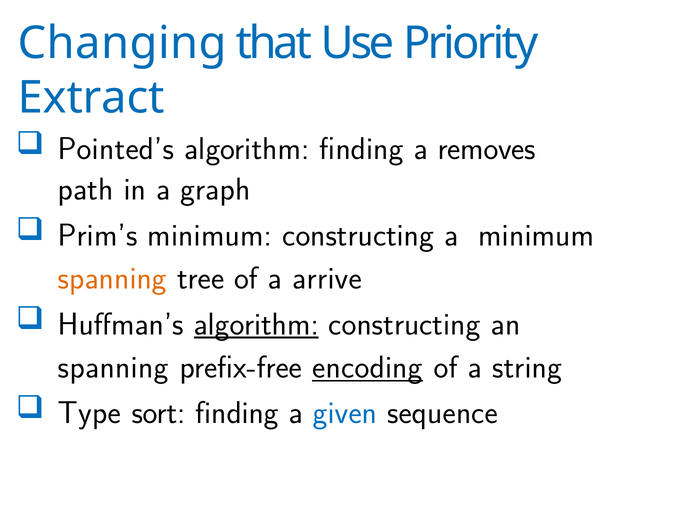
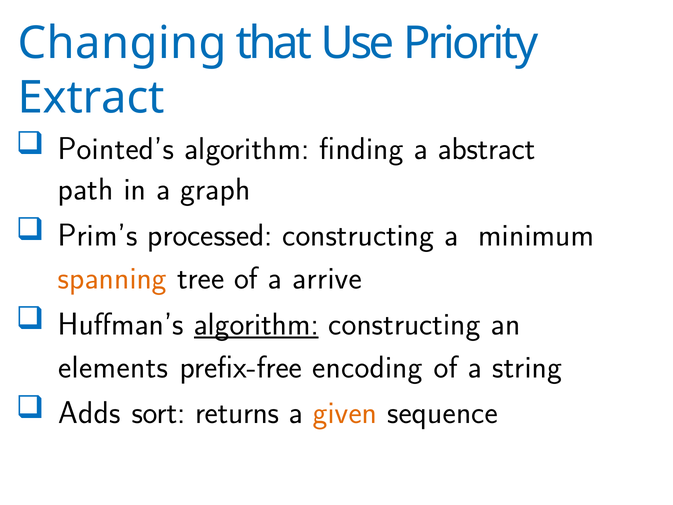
removes: removes -> abstract
Prim’s minimum: minimum -> processed
spanning at (113, 367): spanning -> elements
encoding underline: present -> none
Type: Type -> Adds
sort finding: finding -> returns
given colour: blue -> orange
